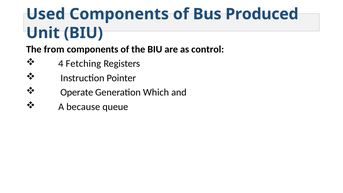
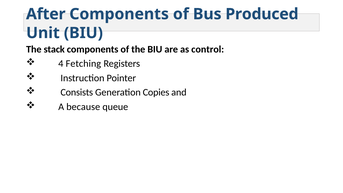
Used: Used -> After
from: from -> stack
Operate: Operate -> Consists
Which: Which -> Copies
